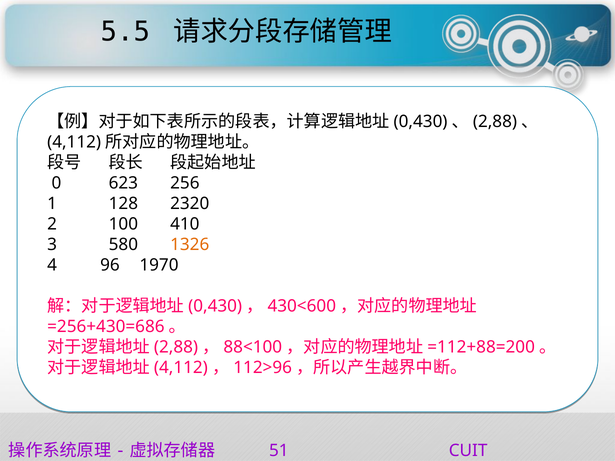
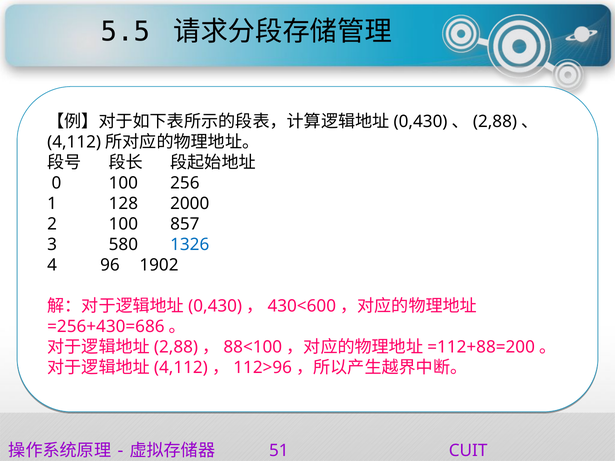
0 623: 623 -> 100
2320: 2320 -> 2000
410: 410 -> 857
1326 colour: orange -> blue
1970: 1970 -> 1902
